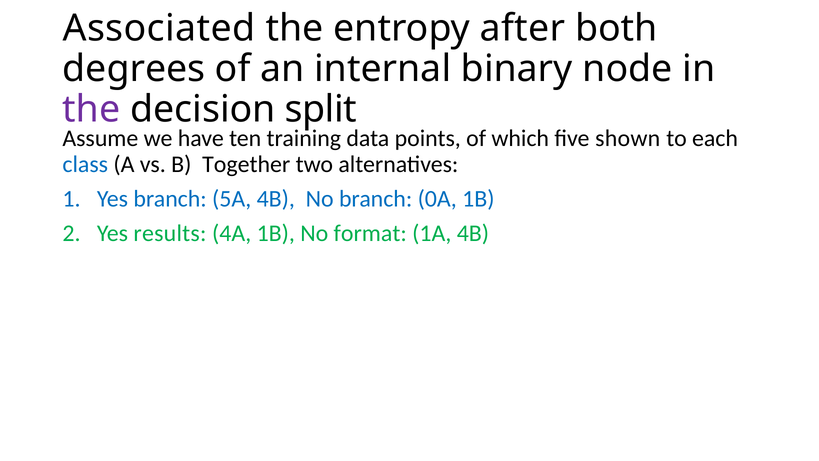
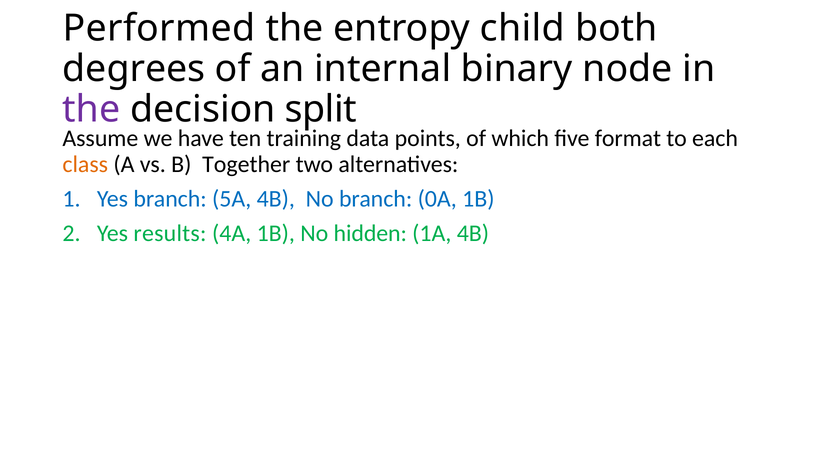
Associated: Associated -> Performed
after: after -> child
shown: shown -> format
class colour: blue -> orange
format: format -> hidden
